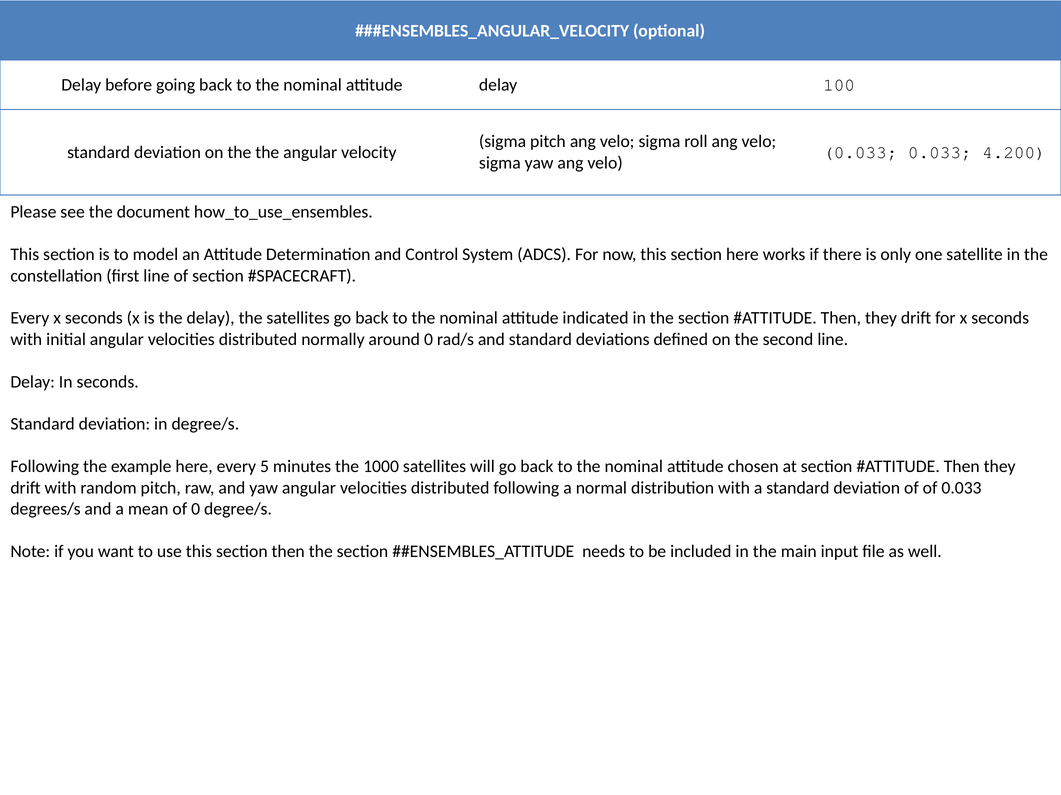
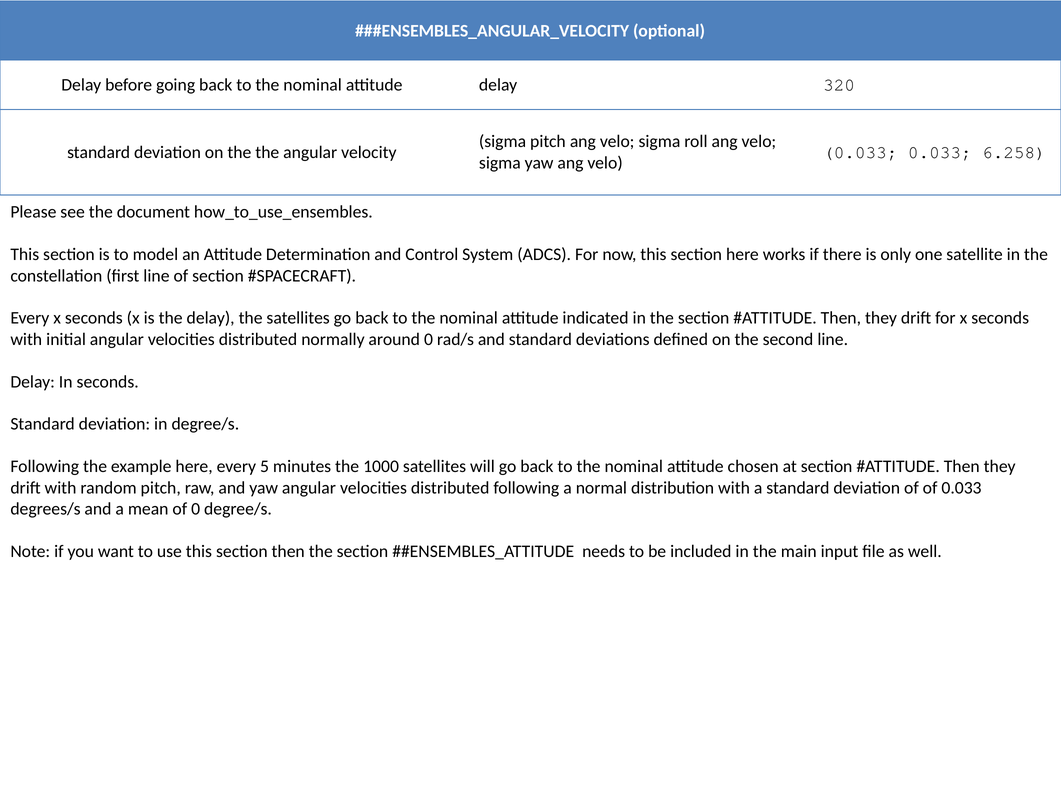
100: 100 -> 320
4.200: 4.200 -> 6.258
